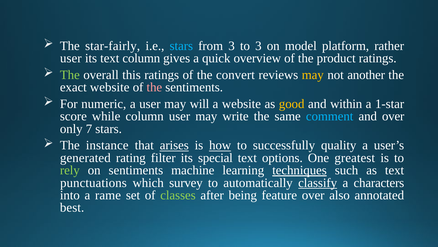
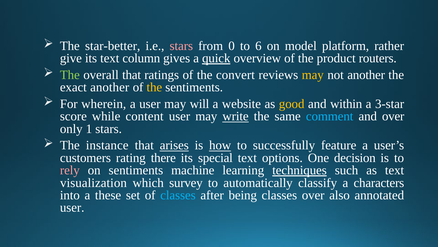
star-fairly: star-fairly -> star-better
stars at (181, 46) colour: light blue -> pink
from 3: 3 -> 0
to 3: 3 -> 6
user at (71, 58): user -> give
quick underline: none -> present
product ratings: ratings -> routers
overall this: this -> that
exact website: website -> another
the at (154, 87) colour: pink -> yellow
numeric: numeric -> wherein
1-star: 1-star -> 3-star
while column: column -> content
write underline: none -> present
7: 7 -> 1
quality: quality -> feature
generated: generated -> customers
filter: filter -> there
greatest: greatest -> decision
rely colour: light green -> pink
punctuations: punctuations -> visualization
classify underline: present -> none
rame: rame -> these
classes at (178, 195) colour: light green -> light blue
being feature: feature -> classes
best at (72, 207): best -> user
